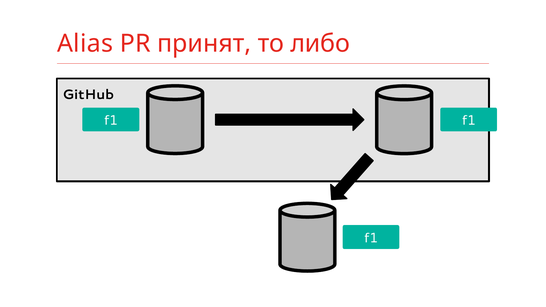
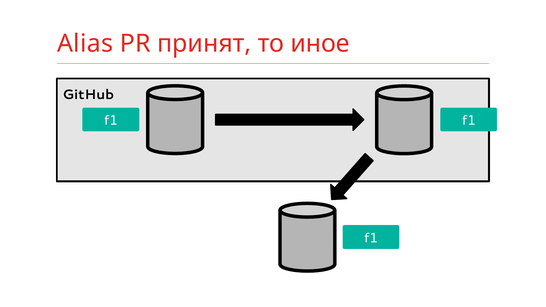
либо: либо -> иное
